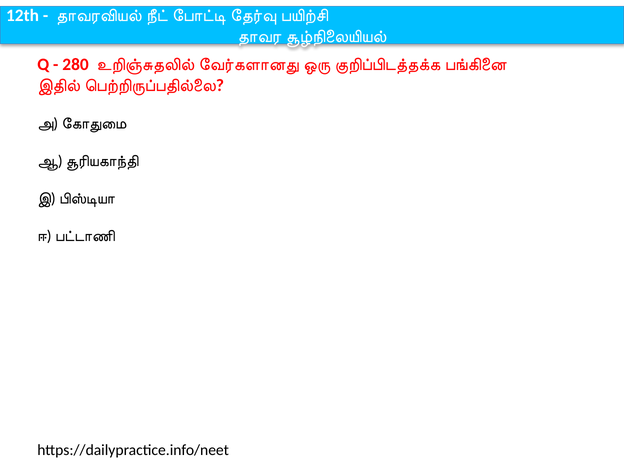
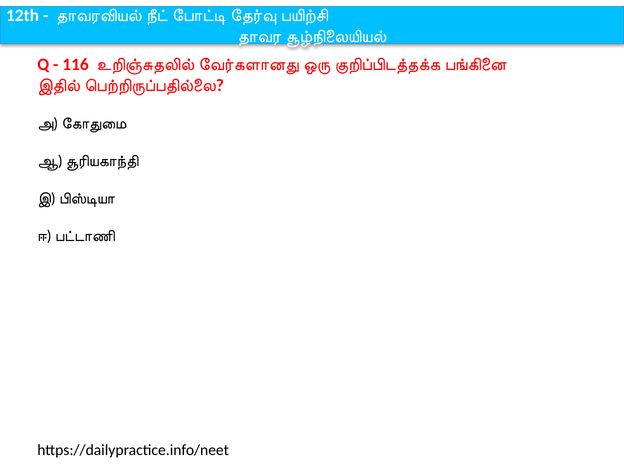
280: 280 -> 116
